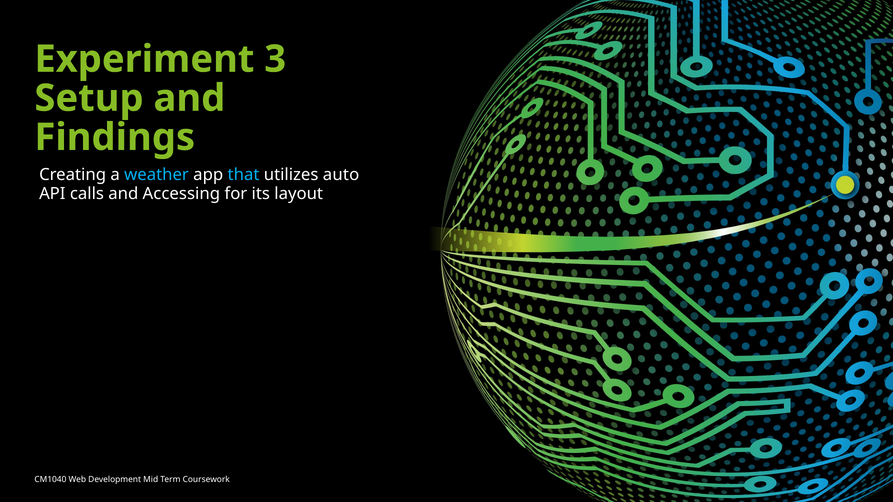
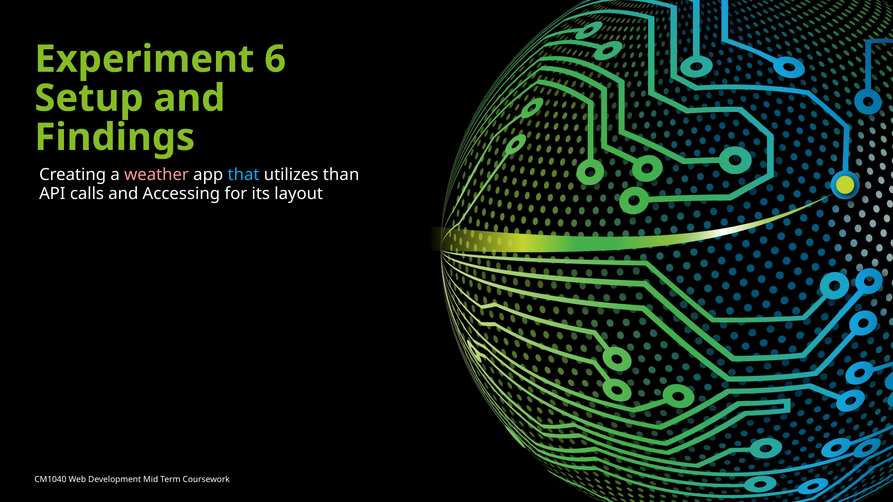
3: 3 -> 6
weather colour: light blue -> pink
auto: auto -> than
